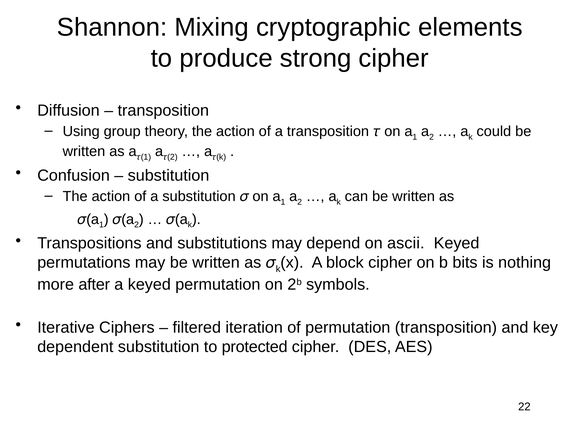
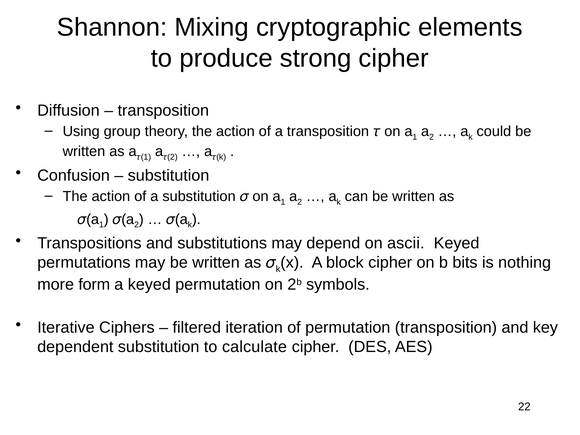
after: after -> form
protected: protected -> calculate
